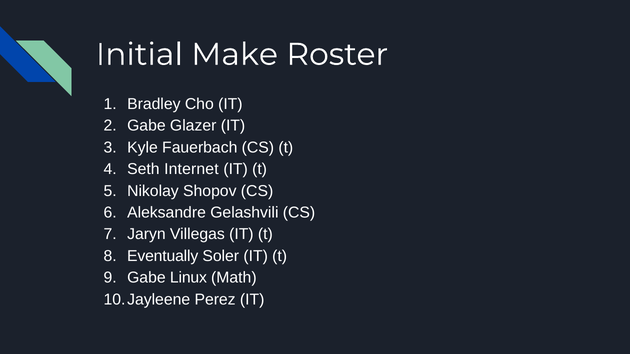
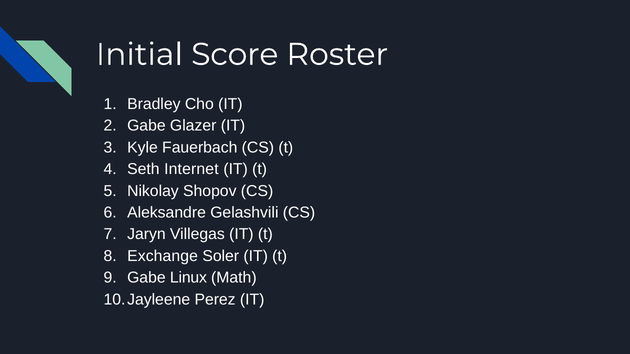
Make: Make -> Score
Eventually: Eventually -> Exchange
